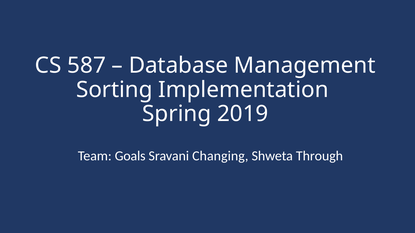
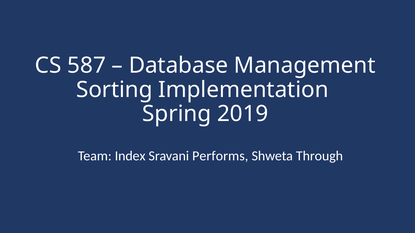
Goals: Goals -> Index
Changing: Changing -> Performs
